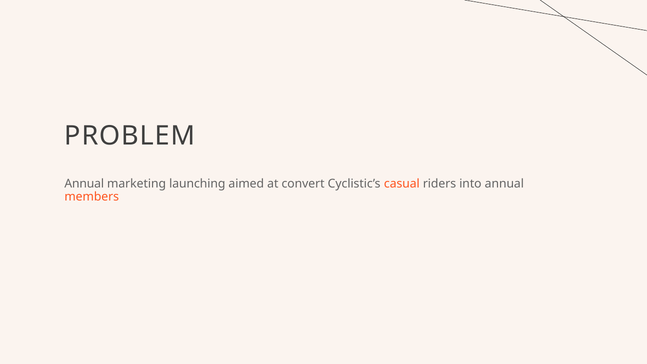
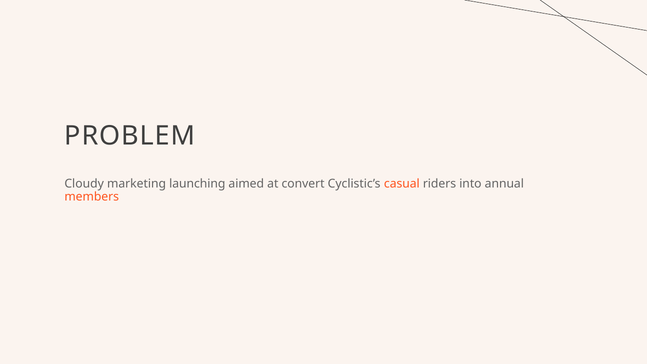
Annual at (84, 184): Annual -> Cloudy
